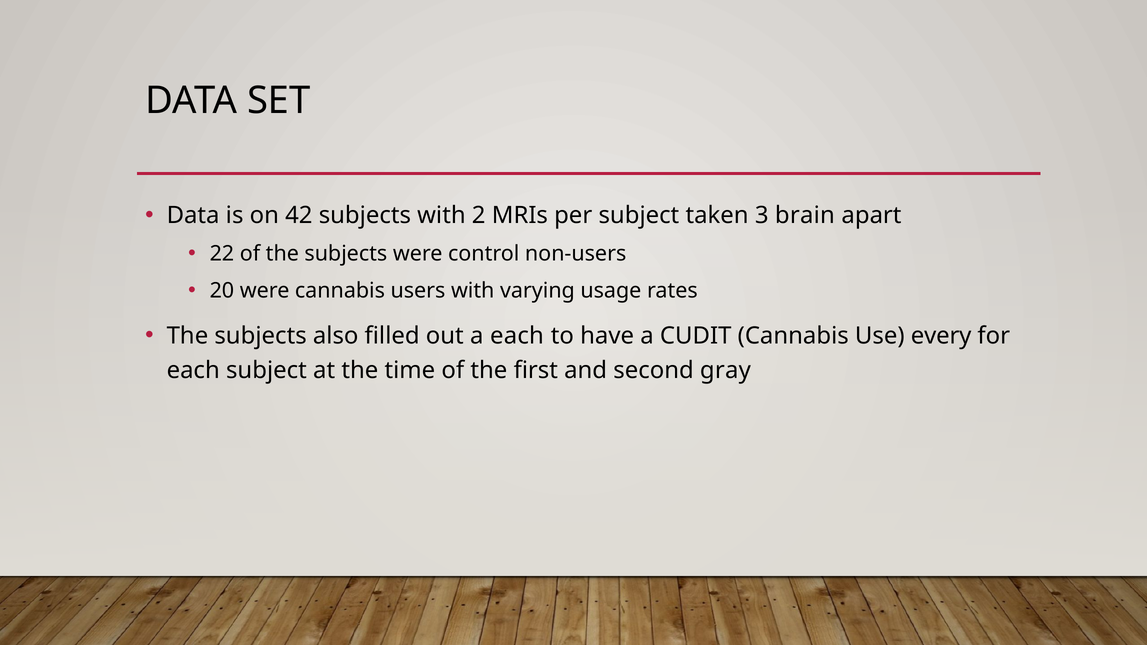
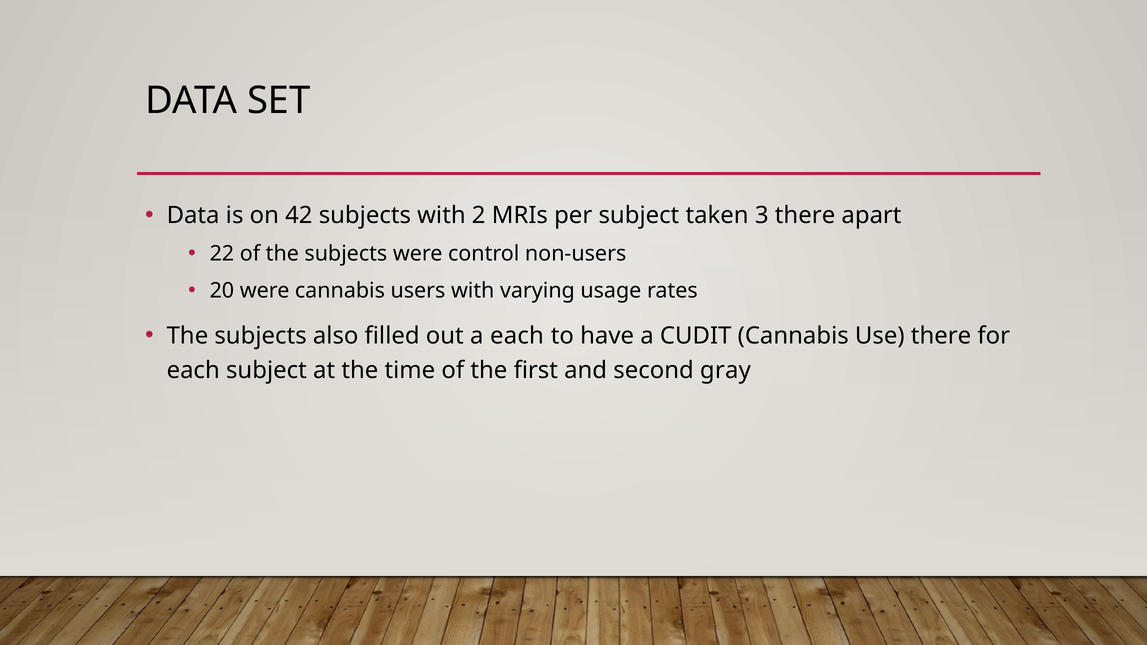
3 brain: brain -> there
Use every: every -> there
